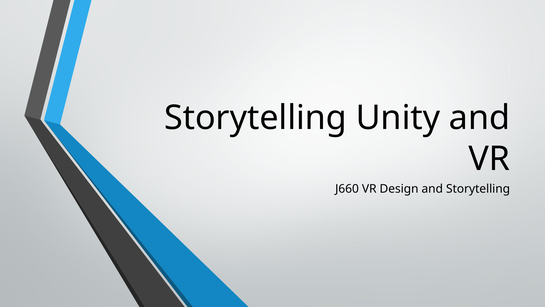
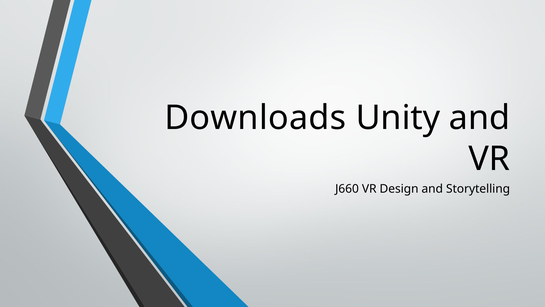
Storytelling at (255, 118): Storytelling -> Downloads
